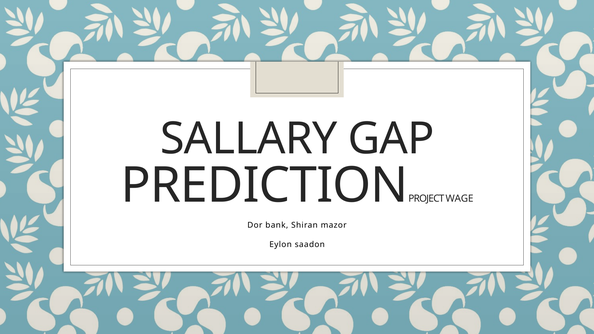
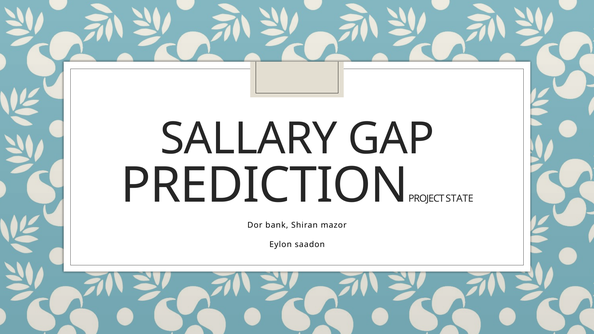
WAGE: WAGE -> STATE
